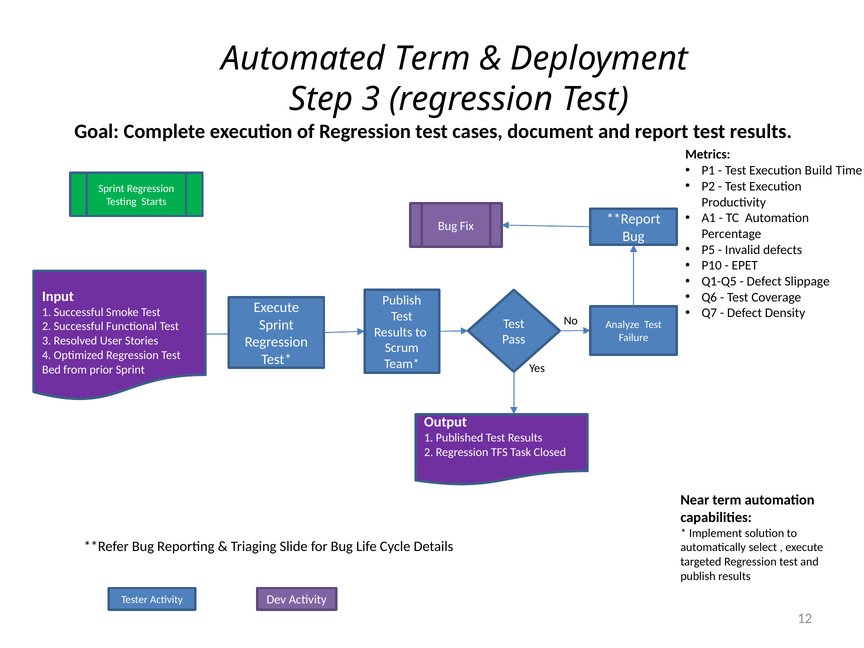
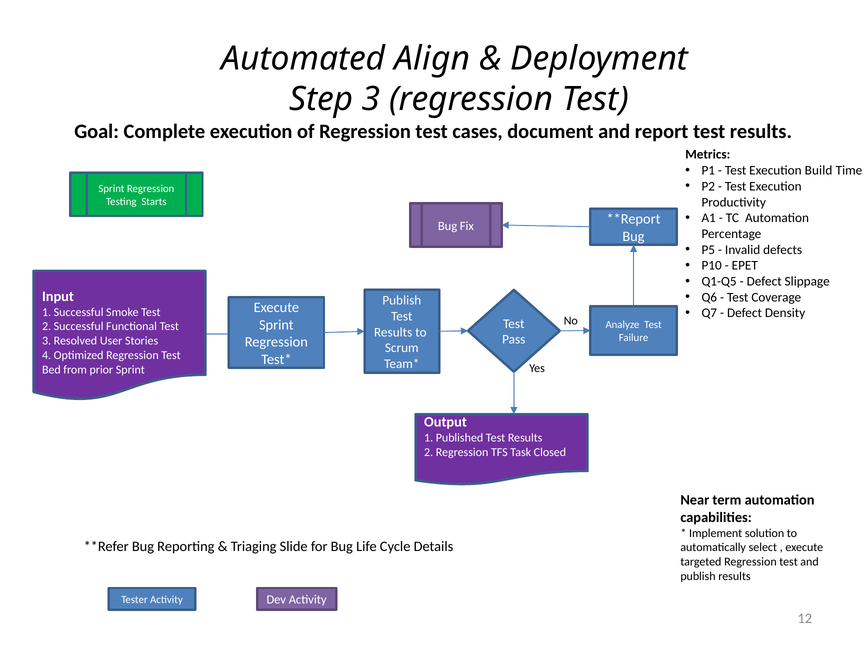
Automated Term: Term -> Align
